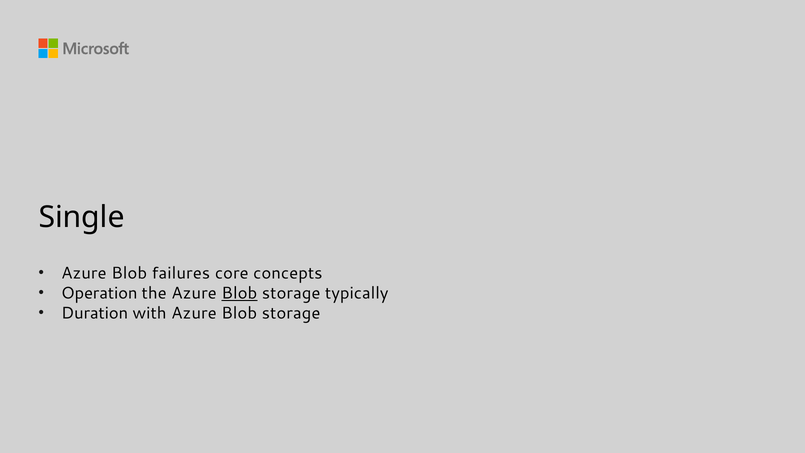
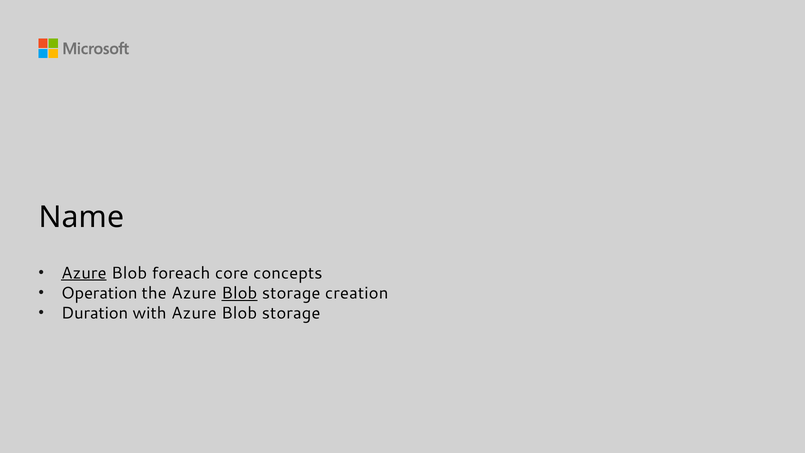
Single: Single -> Name
Azure at (84, 273) underline: none -> present
failures: failures -> foreach
typically: typically -> creation
